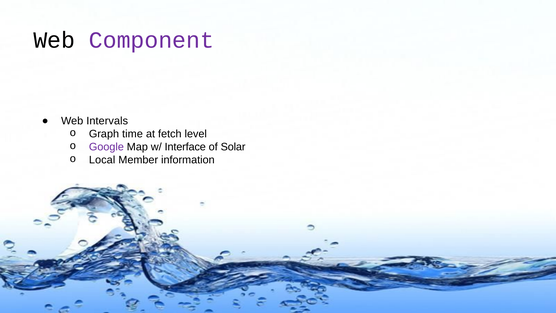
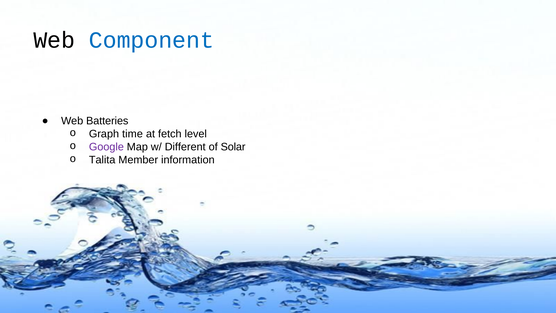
Component colour: purple -> blue
Intervals: Intervals -> Batteries
Interface: Interface -> Different
Local: Local -> Talita
